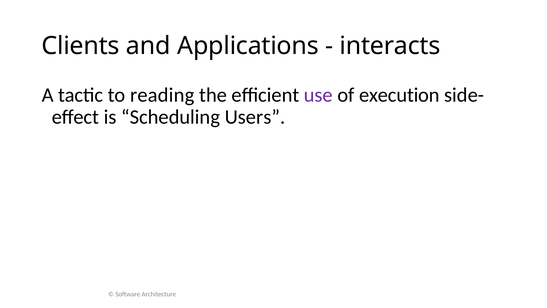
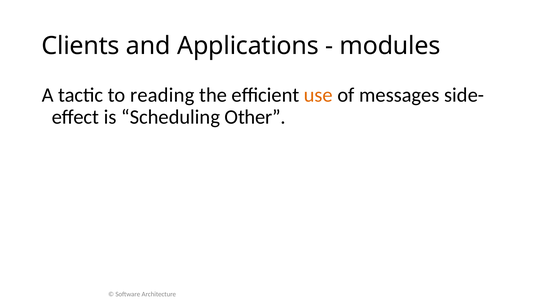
interacts: interacts -> modules
use colour: purple -> orange
execution: execution -> messages
Users: Users -> Other
